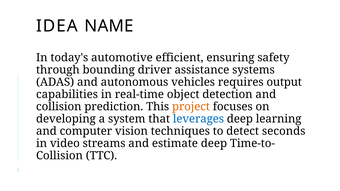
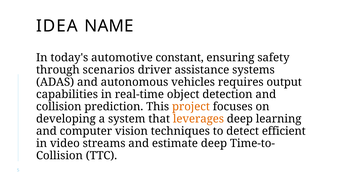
efficient: efficient -> constant
bounding: bounding -> scenarios
leverages colour: blue -> orange
seconds: seconds -> efficient
